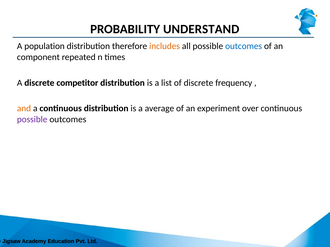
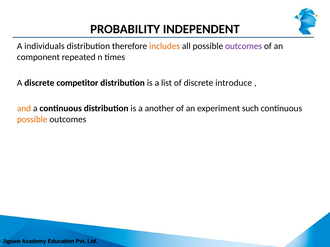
UNDERSTAND: UNDERSTAND -> INDEPENDENT
population: population -> individuals
outcomes at (244, 46) colour: blue -> purple
frequency: frequency -> introduce
average: average -> another
over: over -> such
possible at (32, 120) colour: purple -> orange
